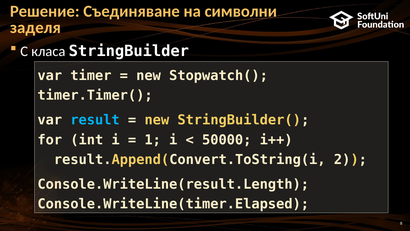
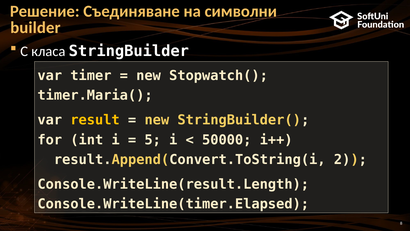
заделя: заделя -> builder
timer.Timer(: timer.Timer( -> timer.Maria(
result colour: light blue -> yellow
1: 1 -> 5
